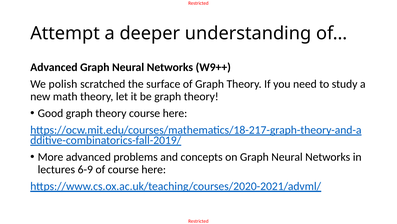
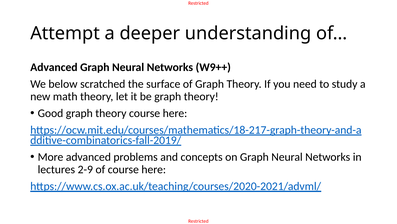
polish: polish -> below
6-9: 6-9 -> 2-9
